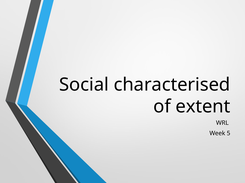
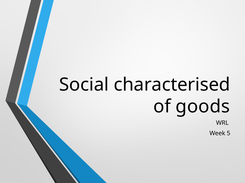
extent: extent -> goods
